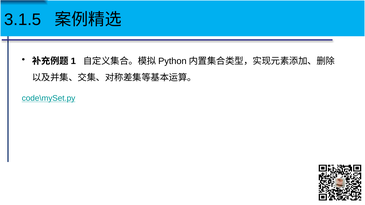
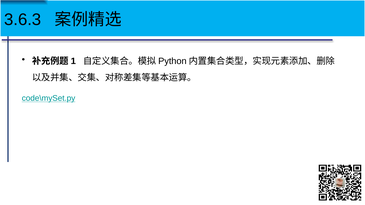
3.1.5: 3.1.5 -> 3.6.3
